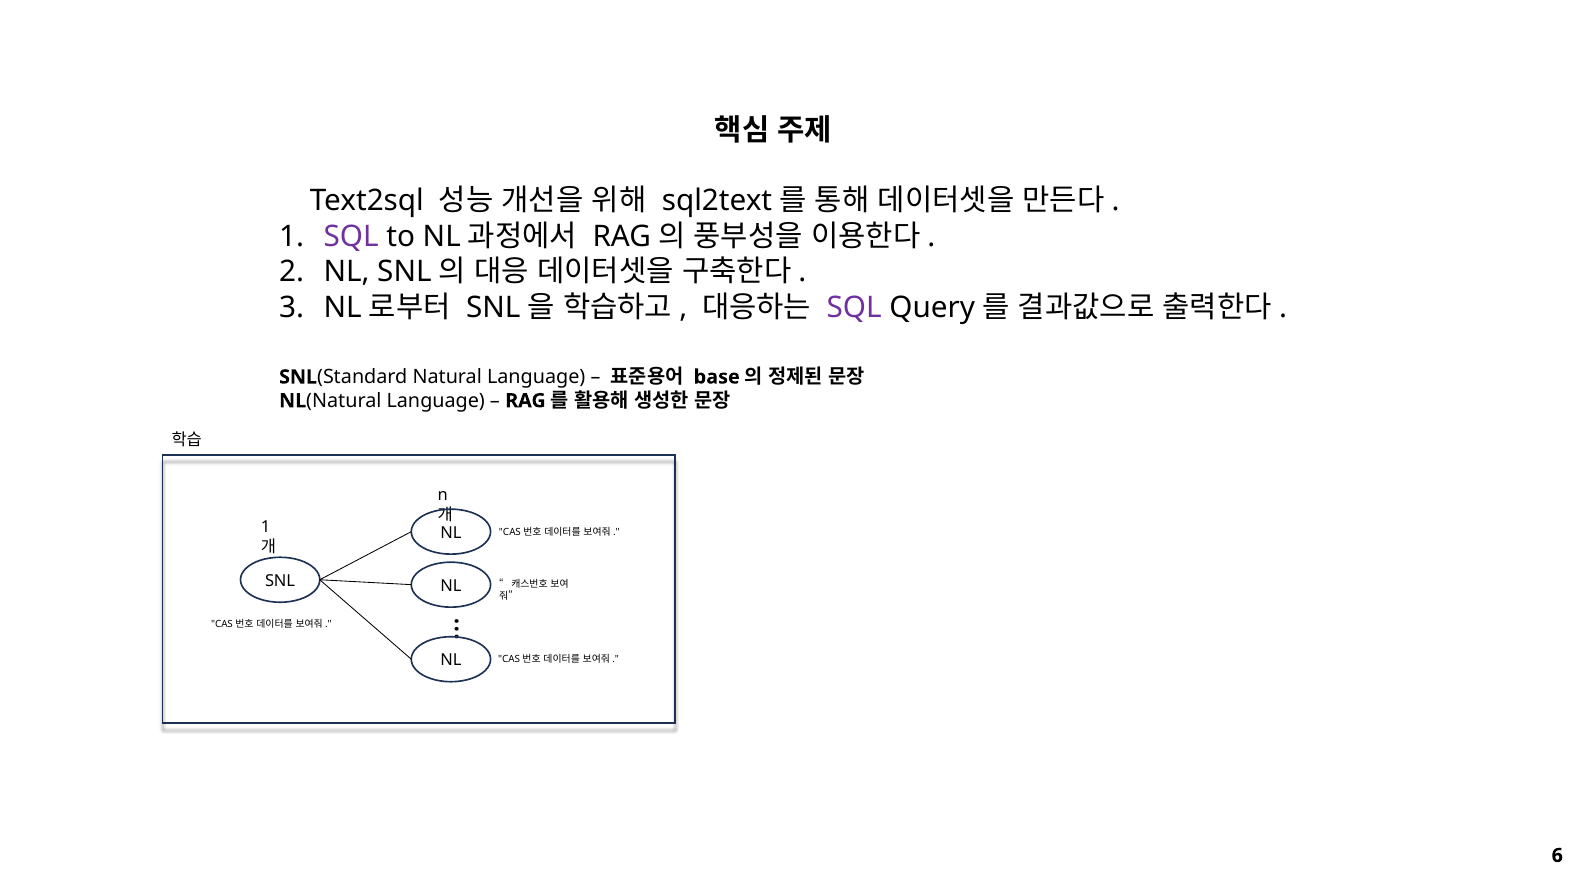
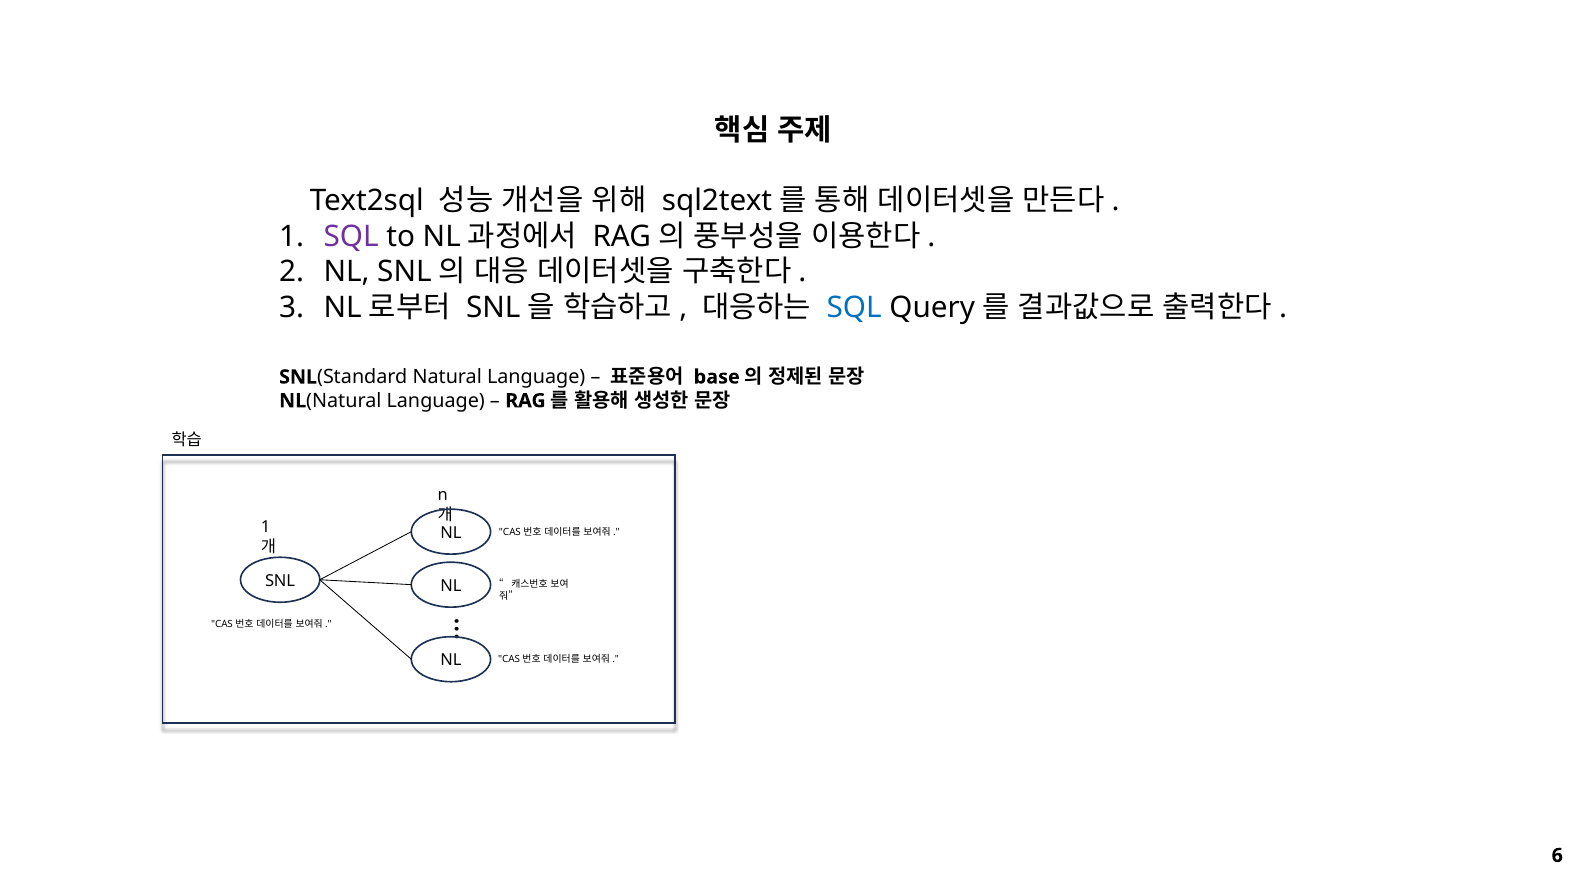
SQL at (854, 308) colour: purple -> blue
